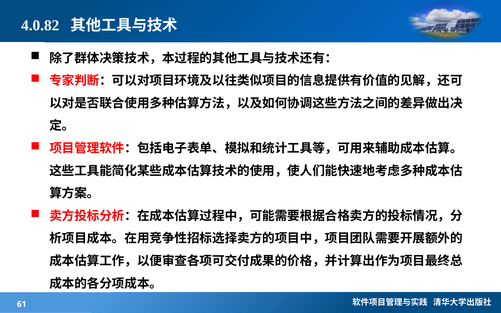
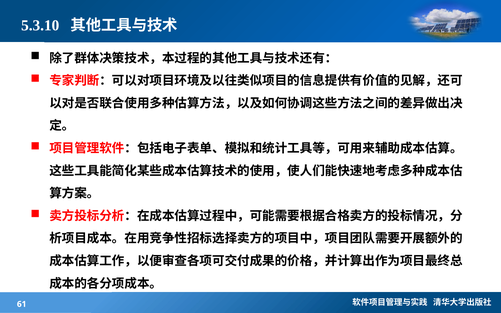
4.0.82: 4.0.82 -> 5.3.10
